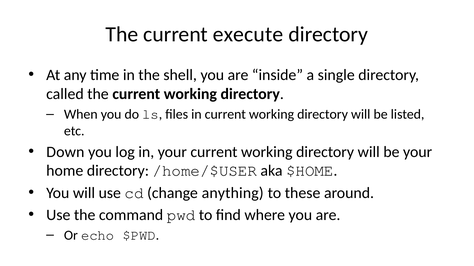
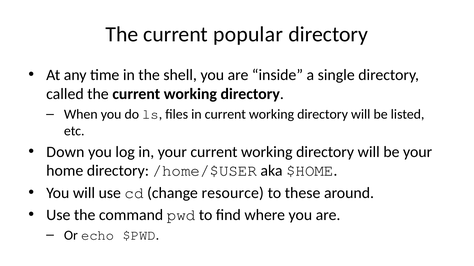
execute: execute -> popular
anything: anything -> resource
